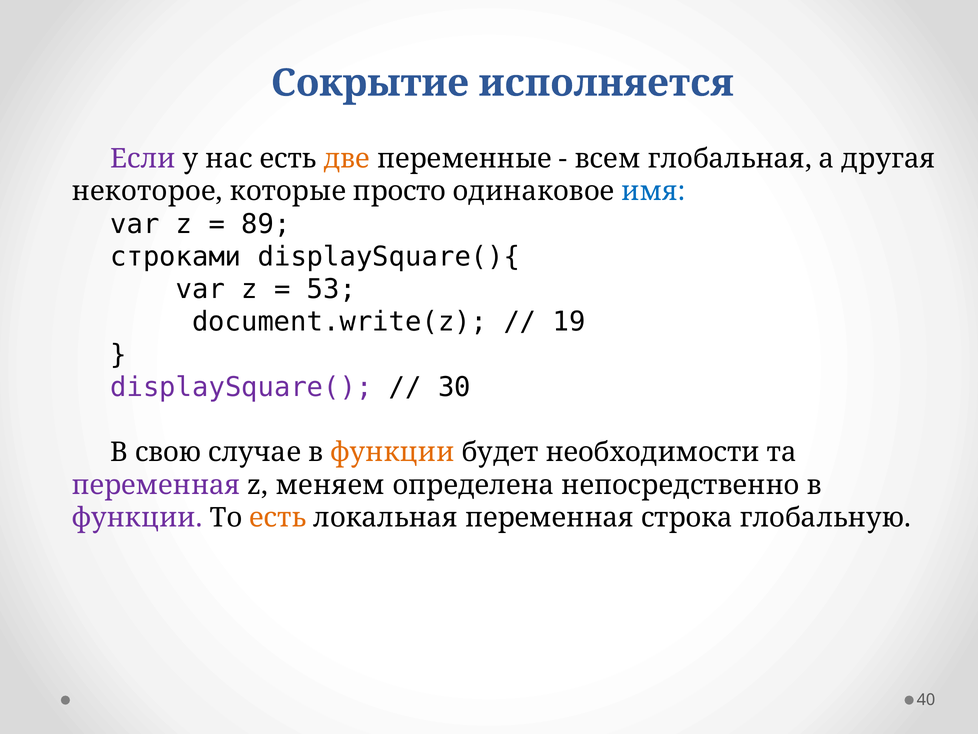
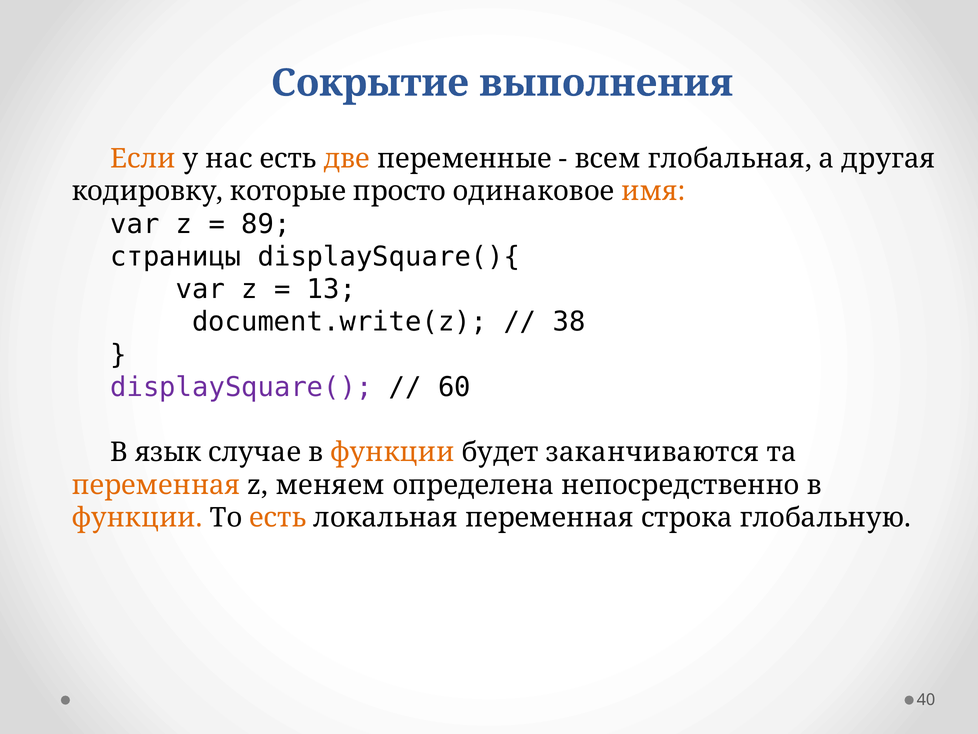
исполняется: исполняется -> выполнения
Если colour: purple -> orange
некоторое: некоторое -> кодировку
имя colour: blue -> orange
строками: строками -> страницы
53: 53 -> 13
19: 19 -> 38
30: 30 -> 60
свою: свою -> язык
необходимости: необходимости -> заканчиваются
переменная at (156, 485) colour: purple -> orange
функции at (137, 517) colour: purple -> orange
